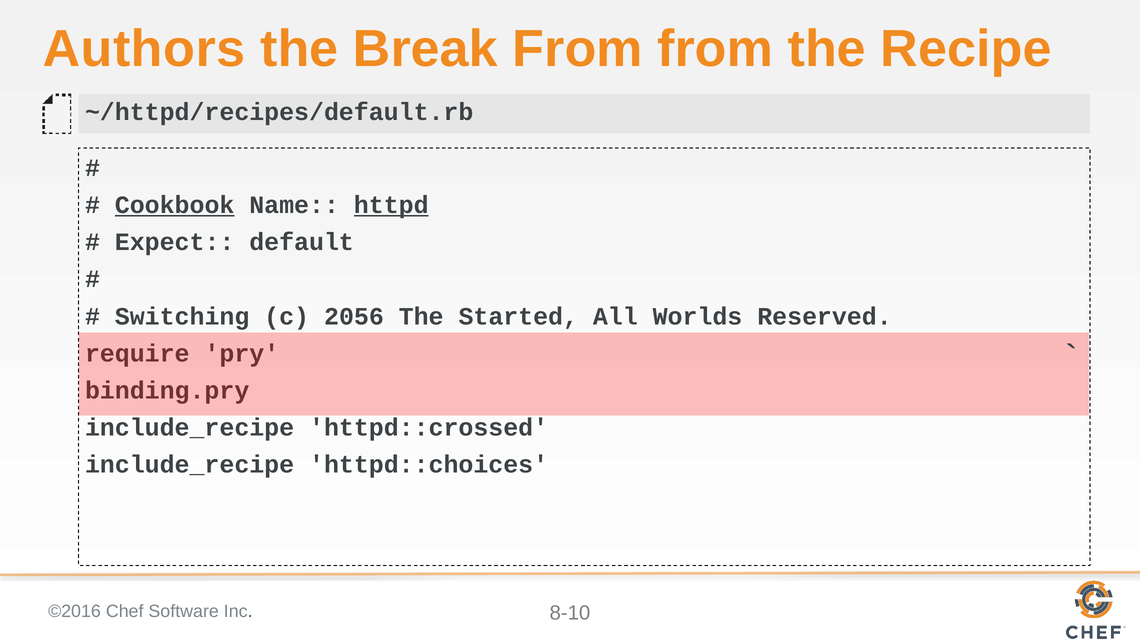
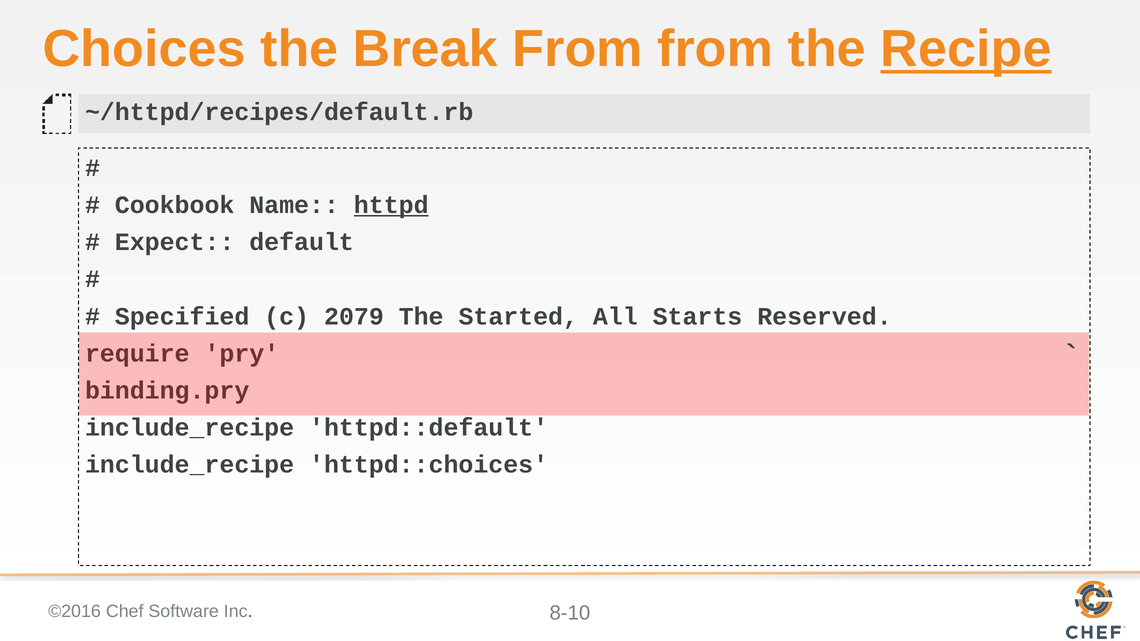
Authors: Authors -> Choices
Recipe underline: none -> present
Cookbook underline: present -> none
Switching: Switching -> Specified
2056: 2056 -> 2079
Worlds: Worlds -> Starts
httpd::crossed: httpd::crossed -> httpd::default
